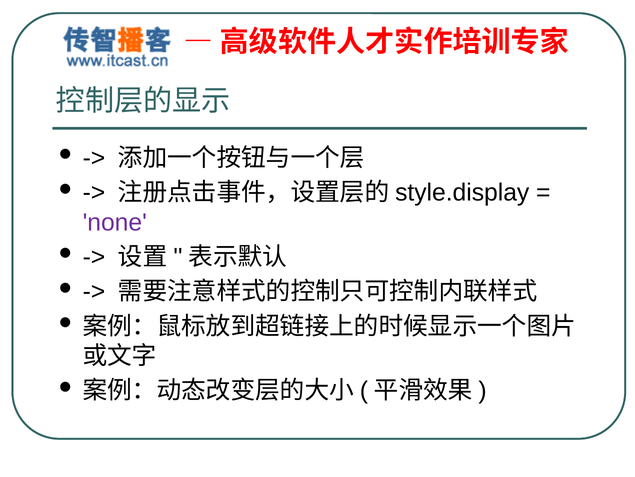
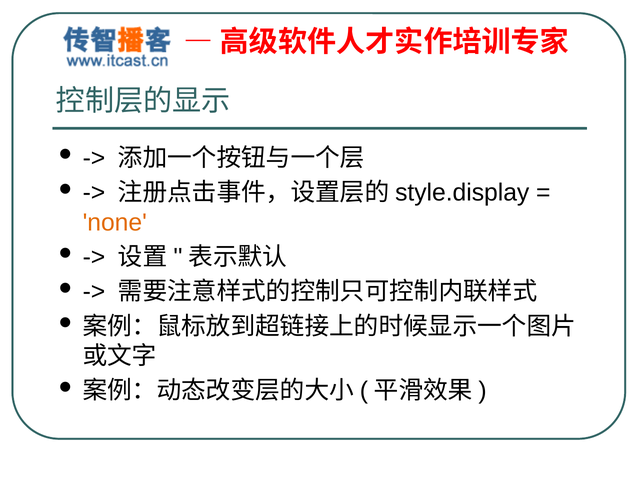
none colour: purple -> orange
